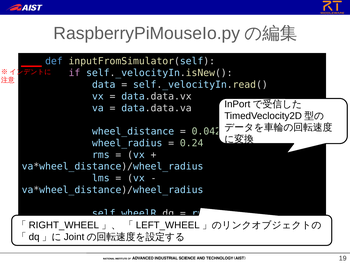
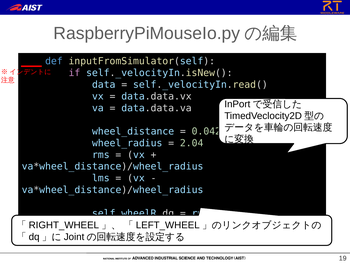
0.24: 0.24 -> 2.04
